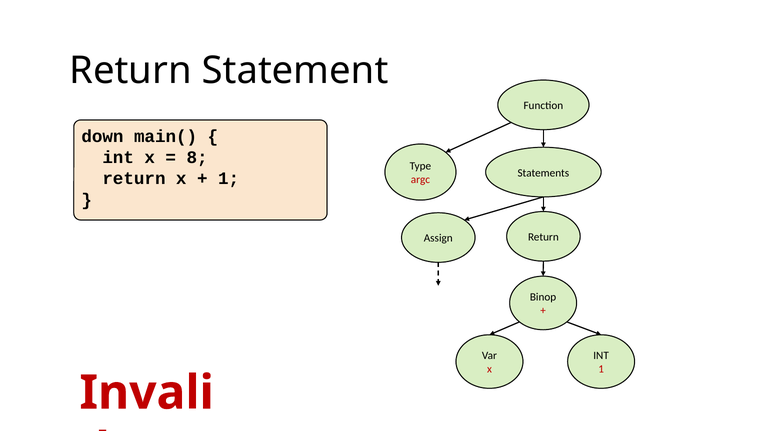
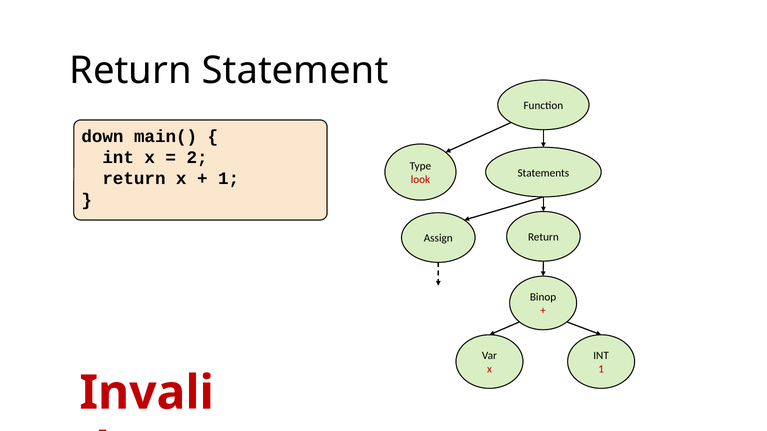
8: 8 -> 2
argc: argc -> look
